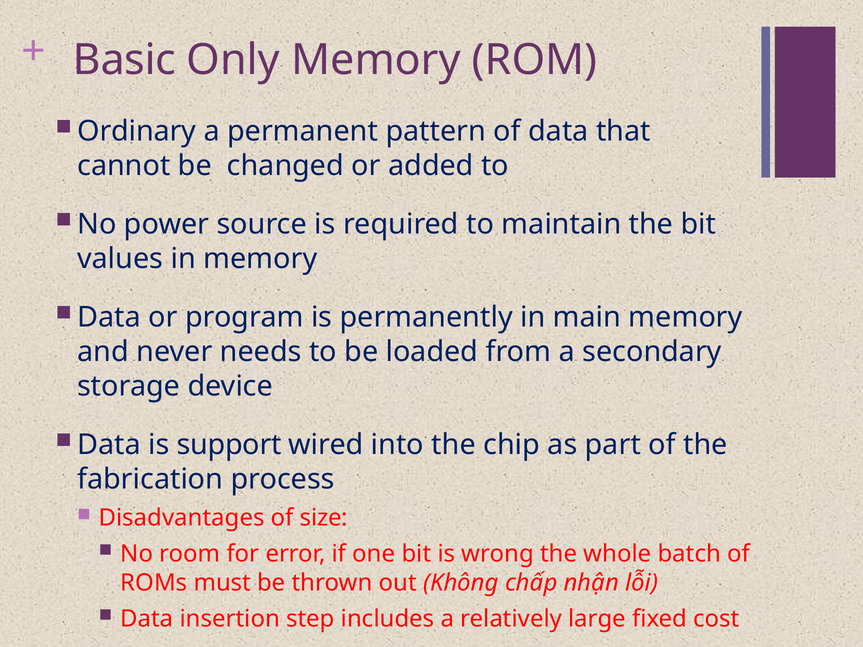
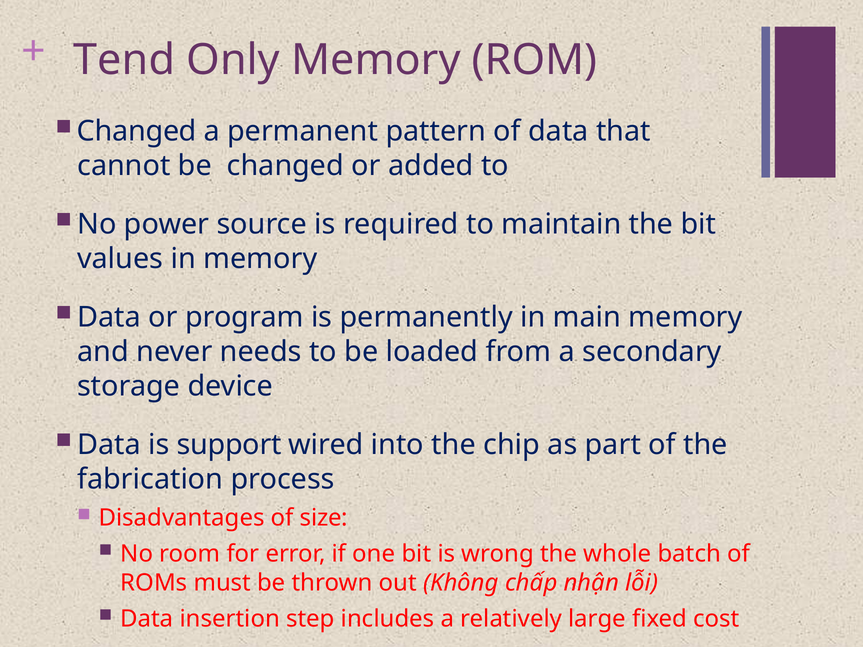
Basic: Basic -> Tend
Ordinary at (137, 131): Ordinary -> Changed
